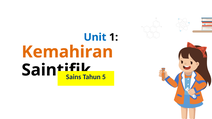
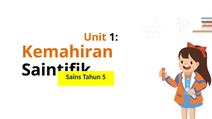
Unit colour: blue -> orange
